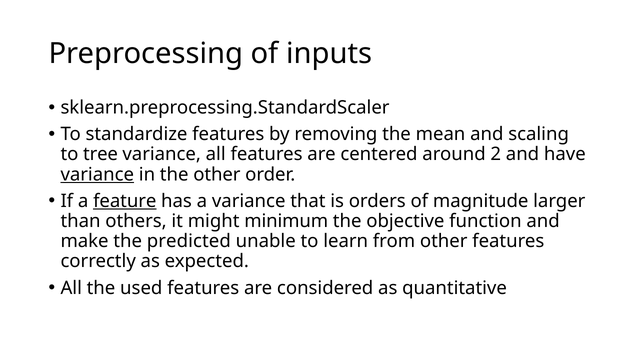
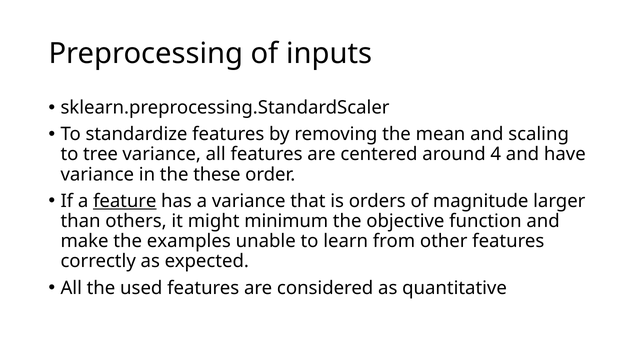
2: 2 -> 4
variance at (97, 175) underline: present -> none
the other: other -> these
predicted: predicted -> examples
